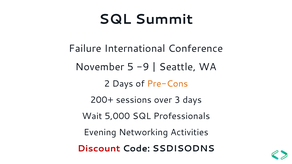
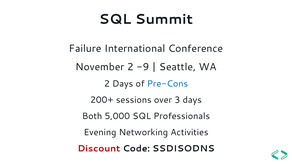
November 5: 5 -> 2
Pre-Cons colour: orange -> blue
Wait: Wait -> Both
